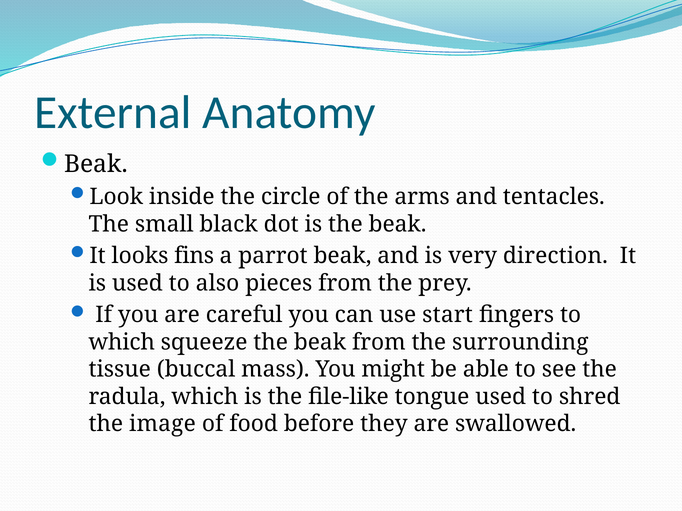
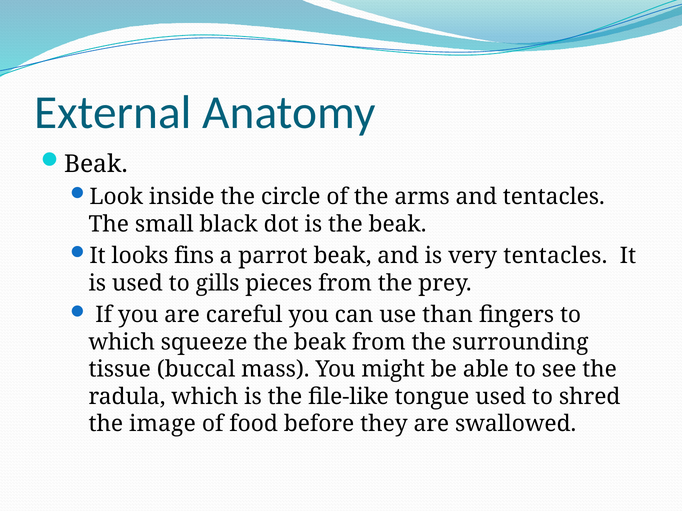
very direction: direction -> tentacles
also: also -> gills
start: start -> than
